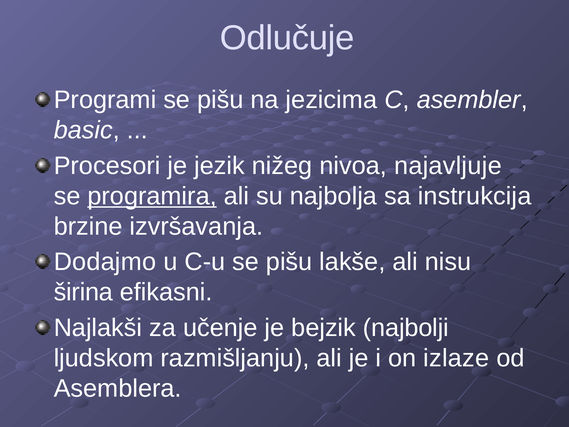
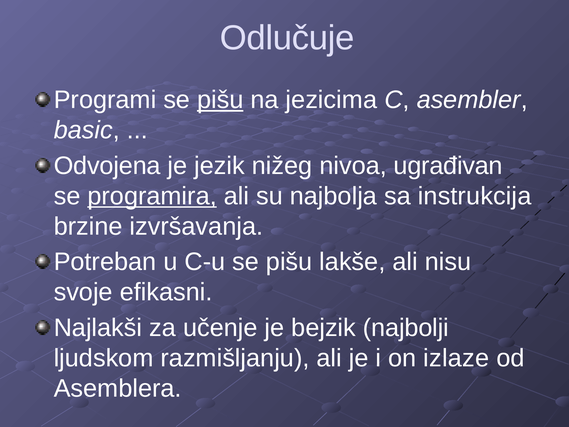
pišu at (220, 100) underline: none -> present
Procesori: Procesori -> Odvojena
najavljuje: najavljuje -> ugrađivan
Dodajmo: Dodajmo -> Potreban
širina: širina -> svoje
